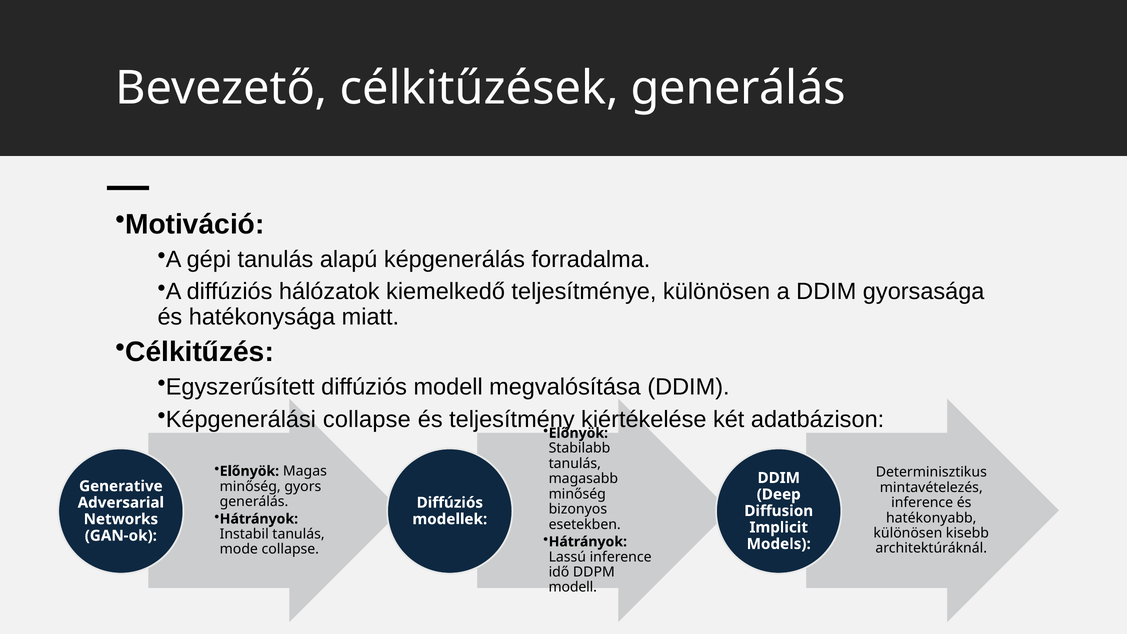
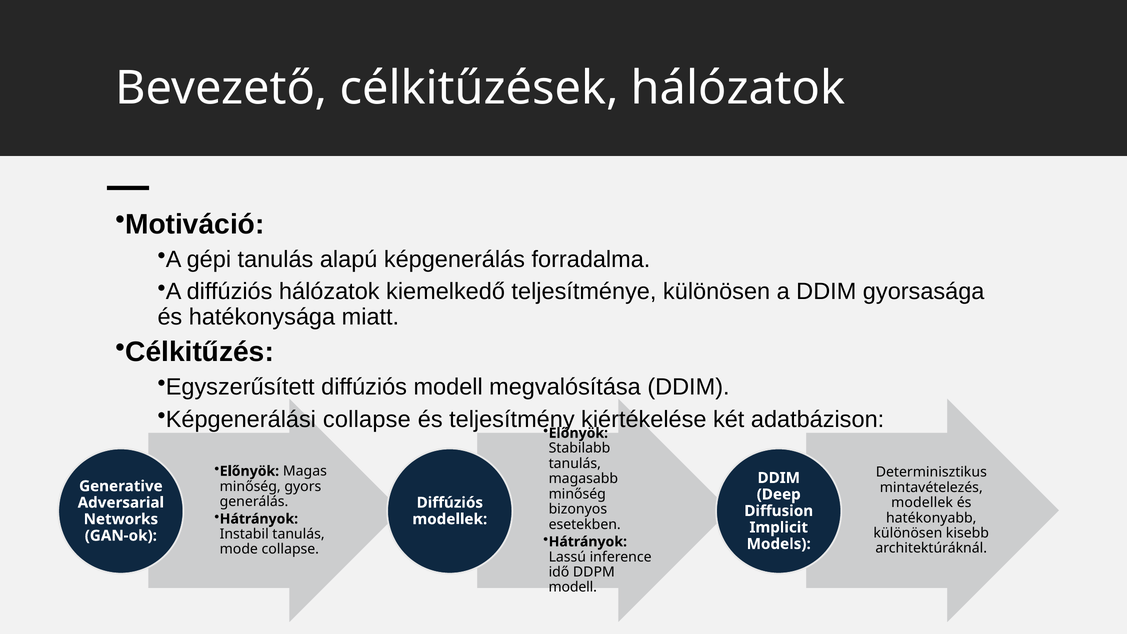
célkitűzések generálás: generálás -> hálózatok
inference at (922, 503): inference -> modellek
